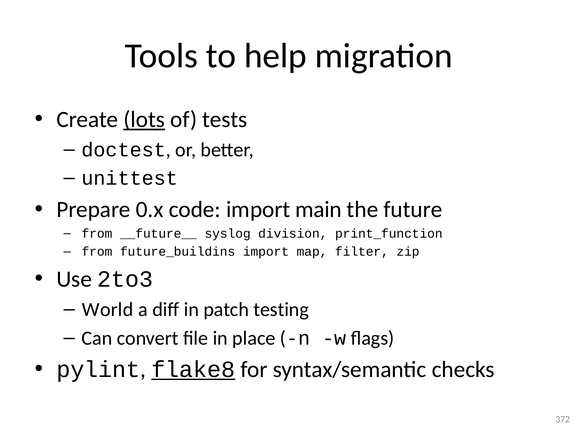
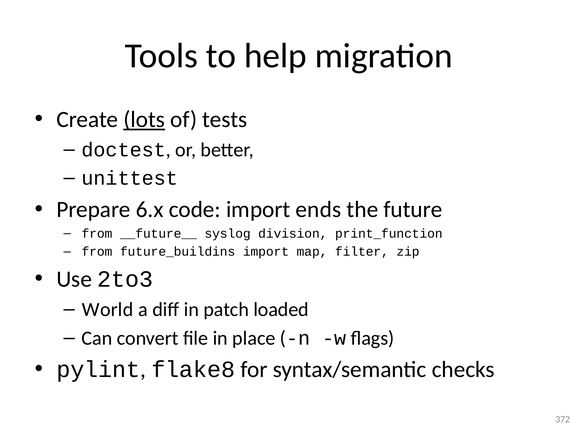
0.x: 0.x -> 6.x
main: main -> ends
testing: testing -> loaded
flake8 underline: present -> none
